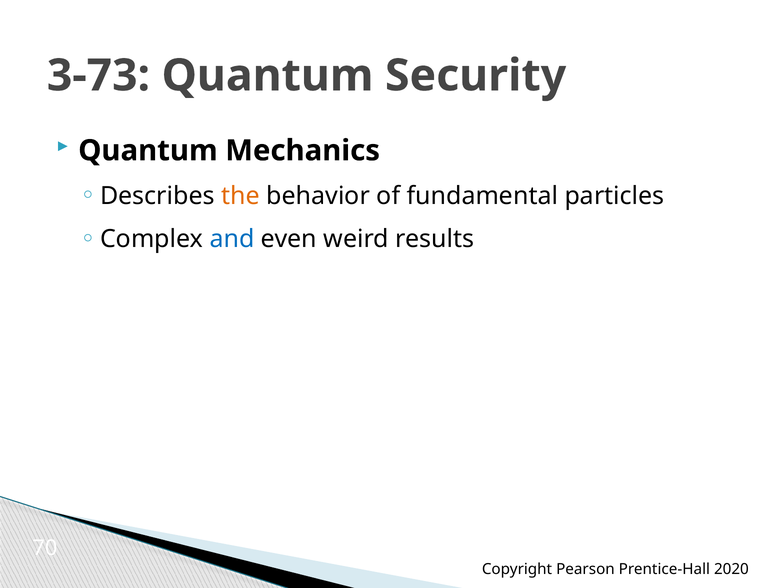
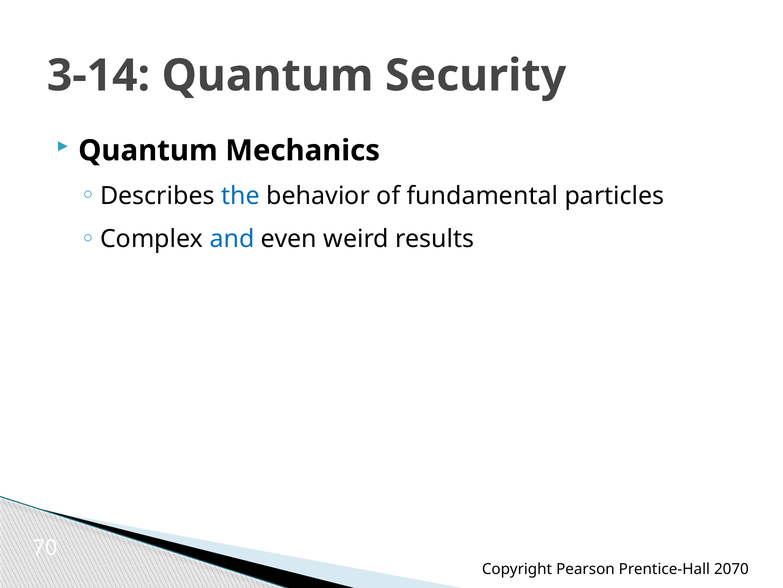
3-73: 3-73 -> 3-14
the colour: orange -> blue
2020: 2020 -> 2070
